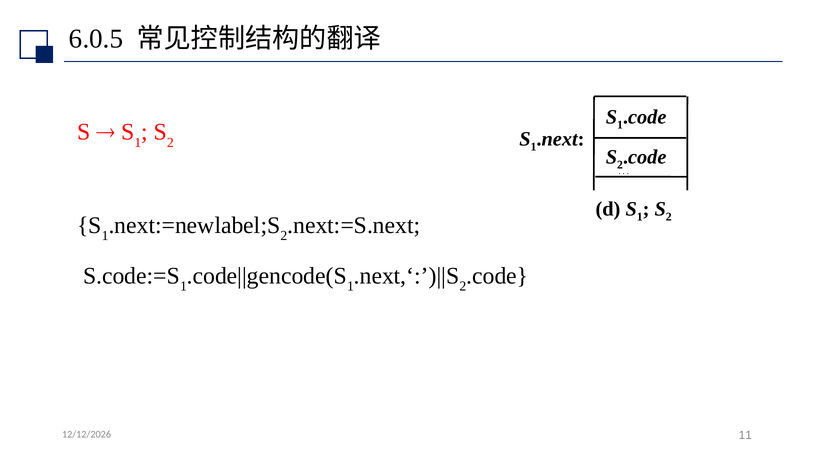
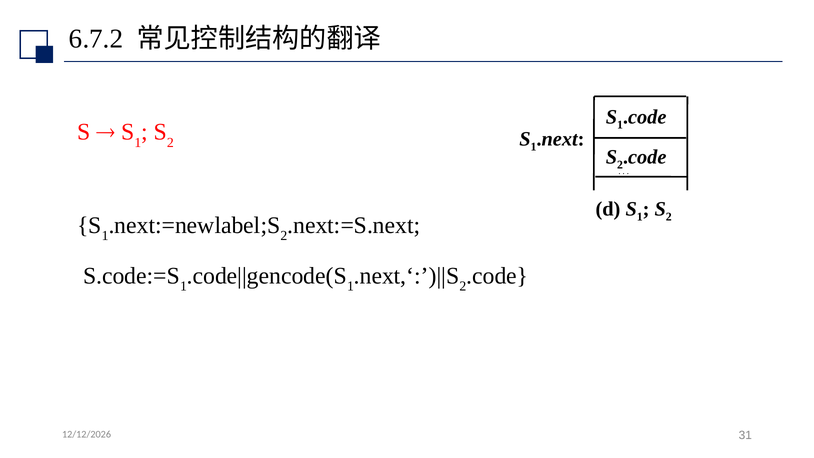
6.0.5: 6.0.5 -> 6.7.2
11: 11 -> 31
